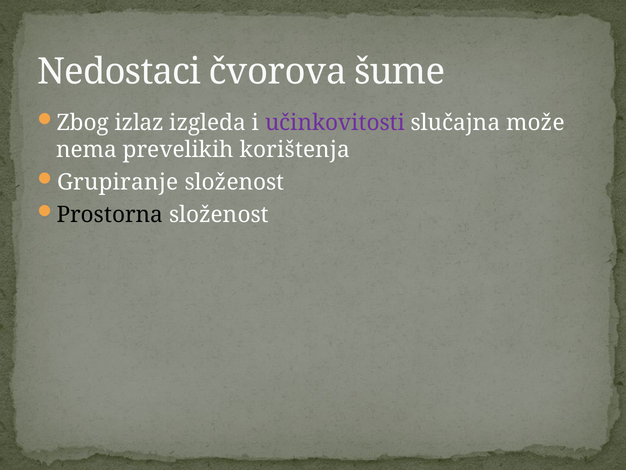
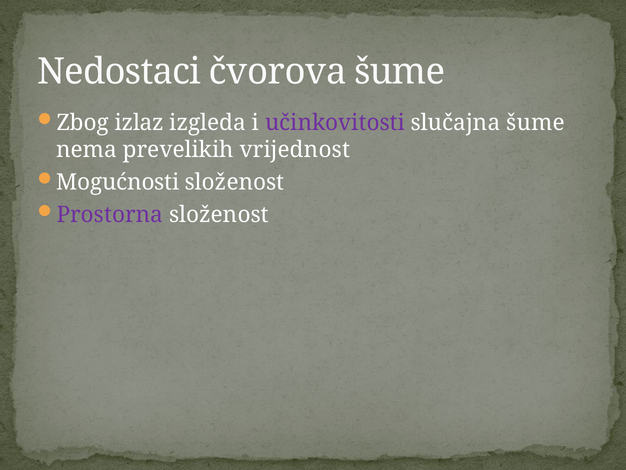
slučajna može: može -> šume
korištenja: korištenja -> vrijednost
Grupiranje: Grupiranje -> Mogućnosti
Prostorna colour: black -> purple
